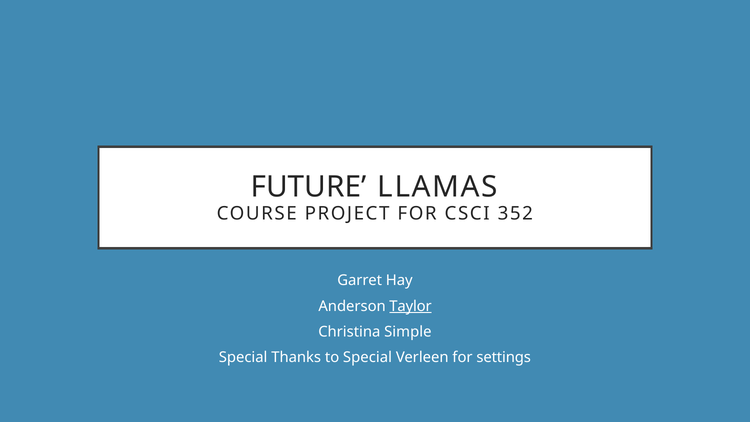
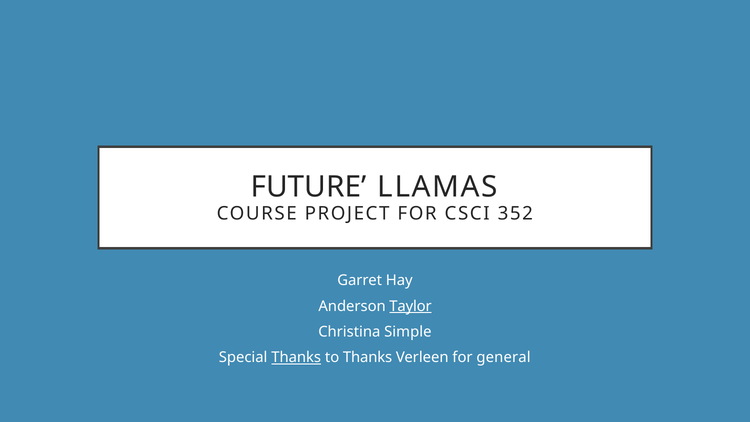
Thanks at (296, 357) underline: none -> present
to Special: Special -> Thanks
settings: settings -> general
